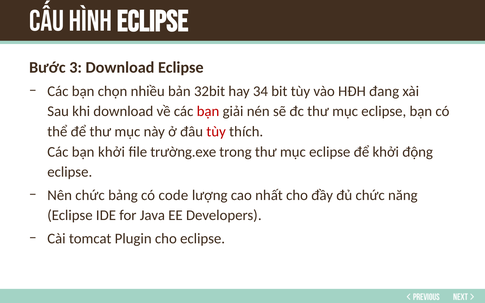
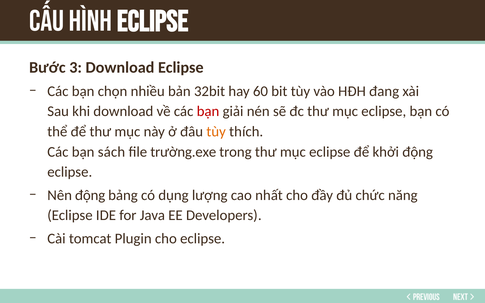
34: 34 -> 60
tùy at (216, 132) colour: red -> orange
bạn khởi: khởi -> sách
Nên chức: chức -> động
code: code -> dụng
